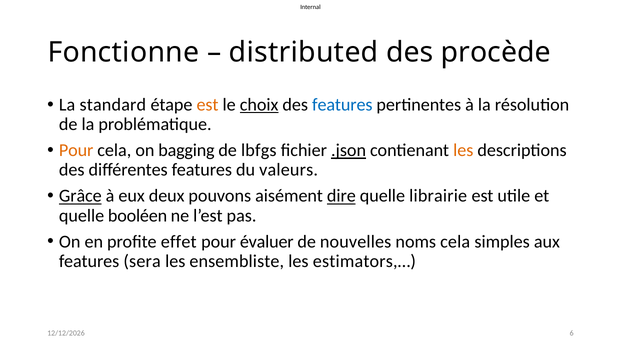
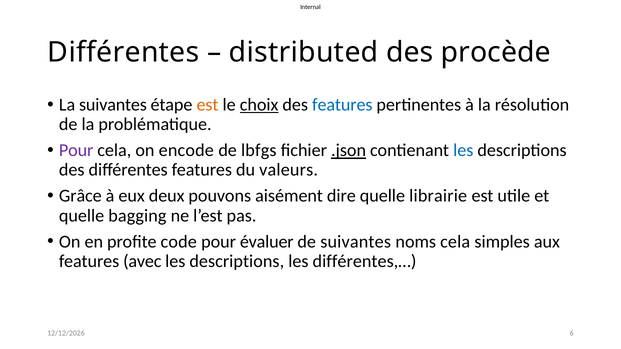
Fonctionne at (123, 52): Fonctionne -> Différentes
La standard: standard -> suivantes
Pour at (76, 151) colour: orange -> purple
bagging: bagging -> encode
les at (463, 151) colour: orange -> blue
Grâce underline: present -> none
dire underline: present -> none
booléen: booléen -> bagging
effet: effet -> code
de nouvelles: nouvelles -> suivantes
sera: sera -> avec
ensembliste at (237, 261): ensembliste -> descriptions
estimators,…: estimators,… -> différentes,…
